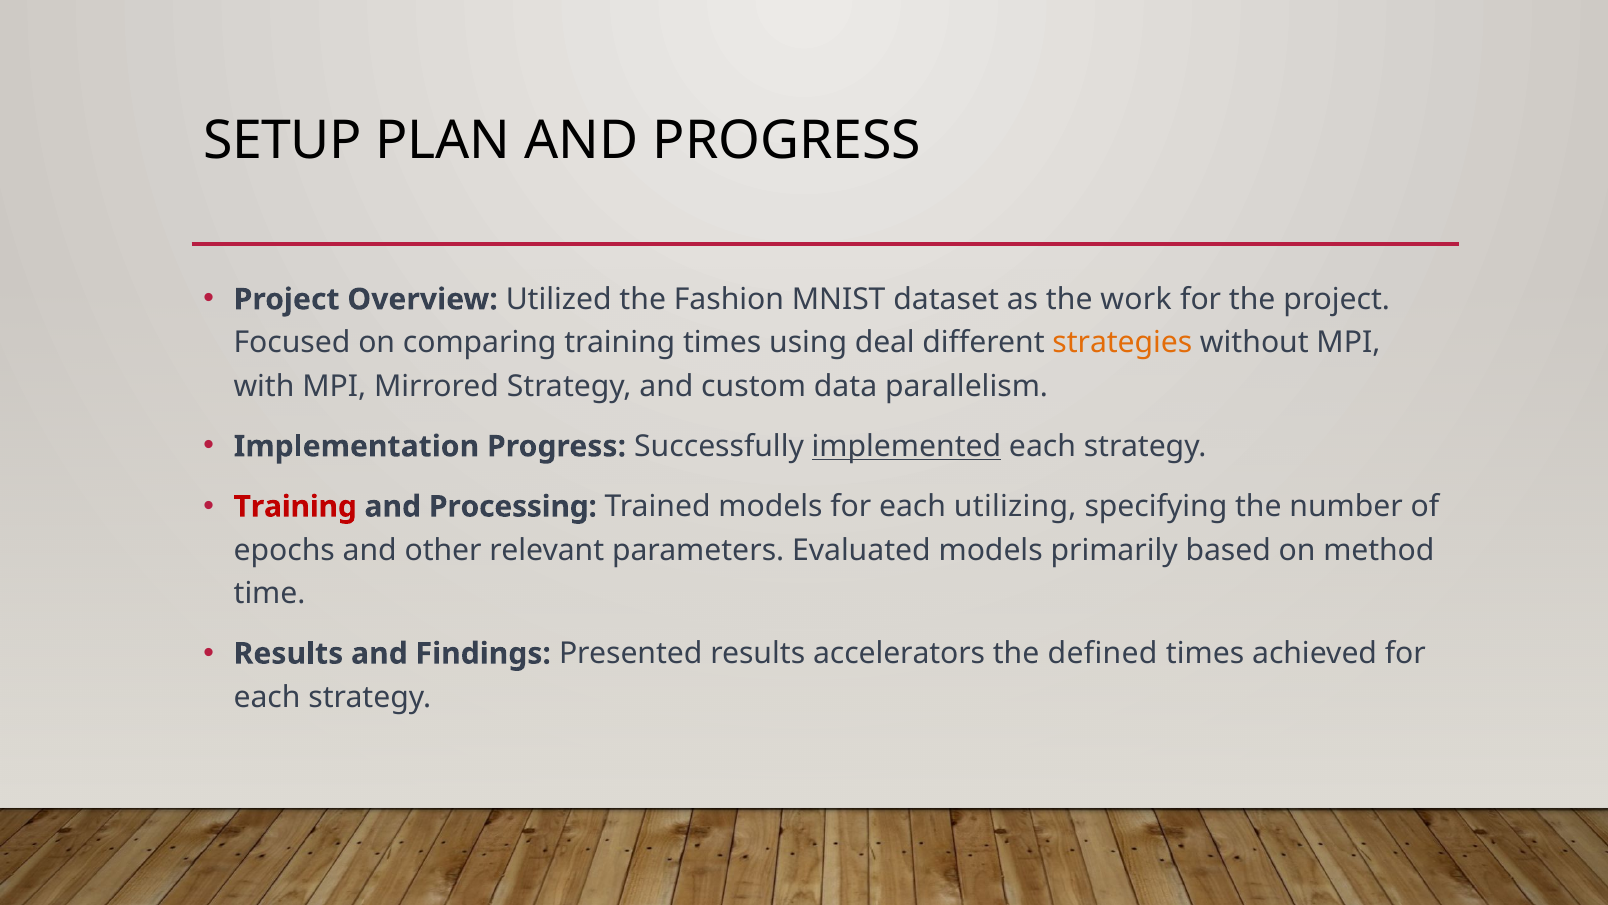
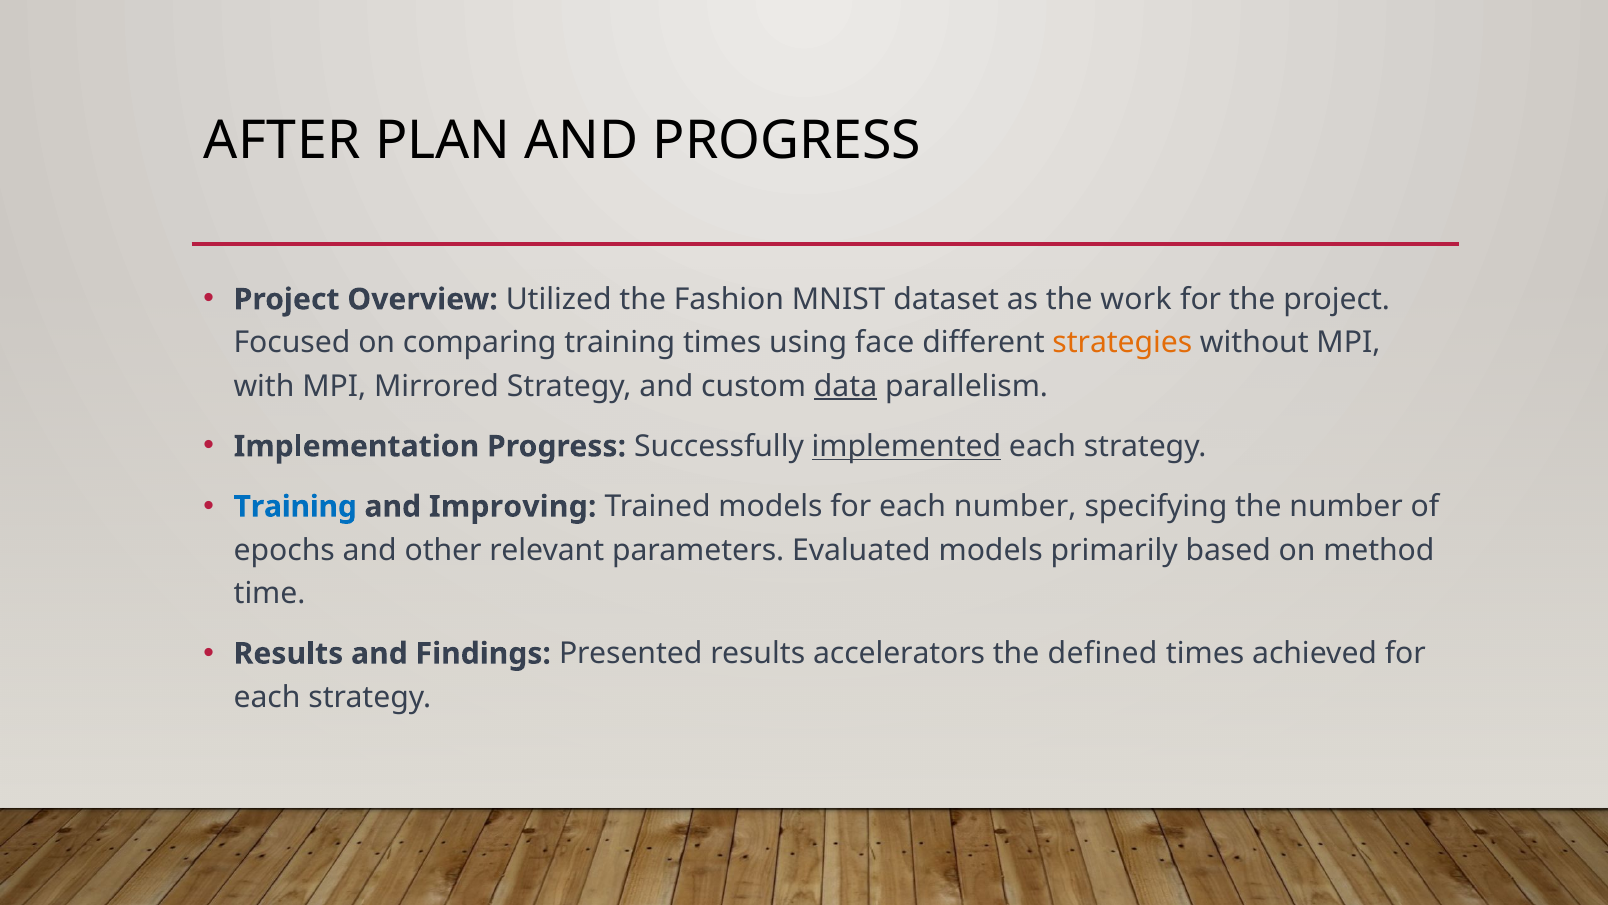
SETUP: SETUP -> AFTER
deal: deal -> face
data underline: none -> present
Training at (295, 506) colour: red -> blue
Processing: Processing -> Improving
each utilizing: utilizing -> number
